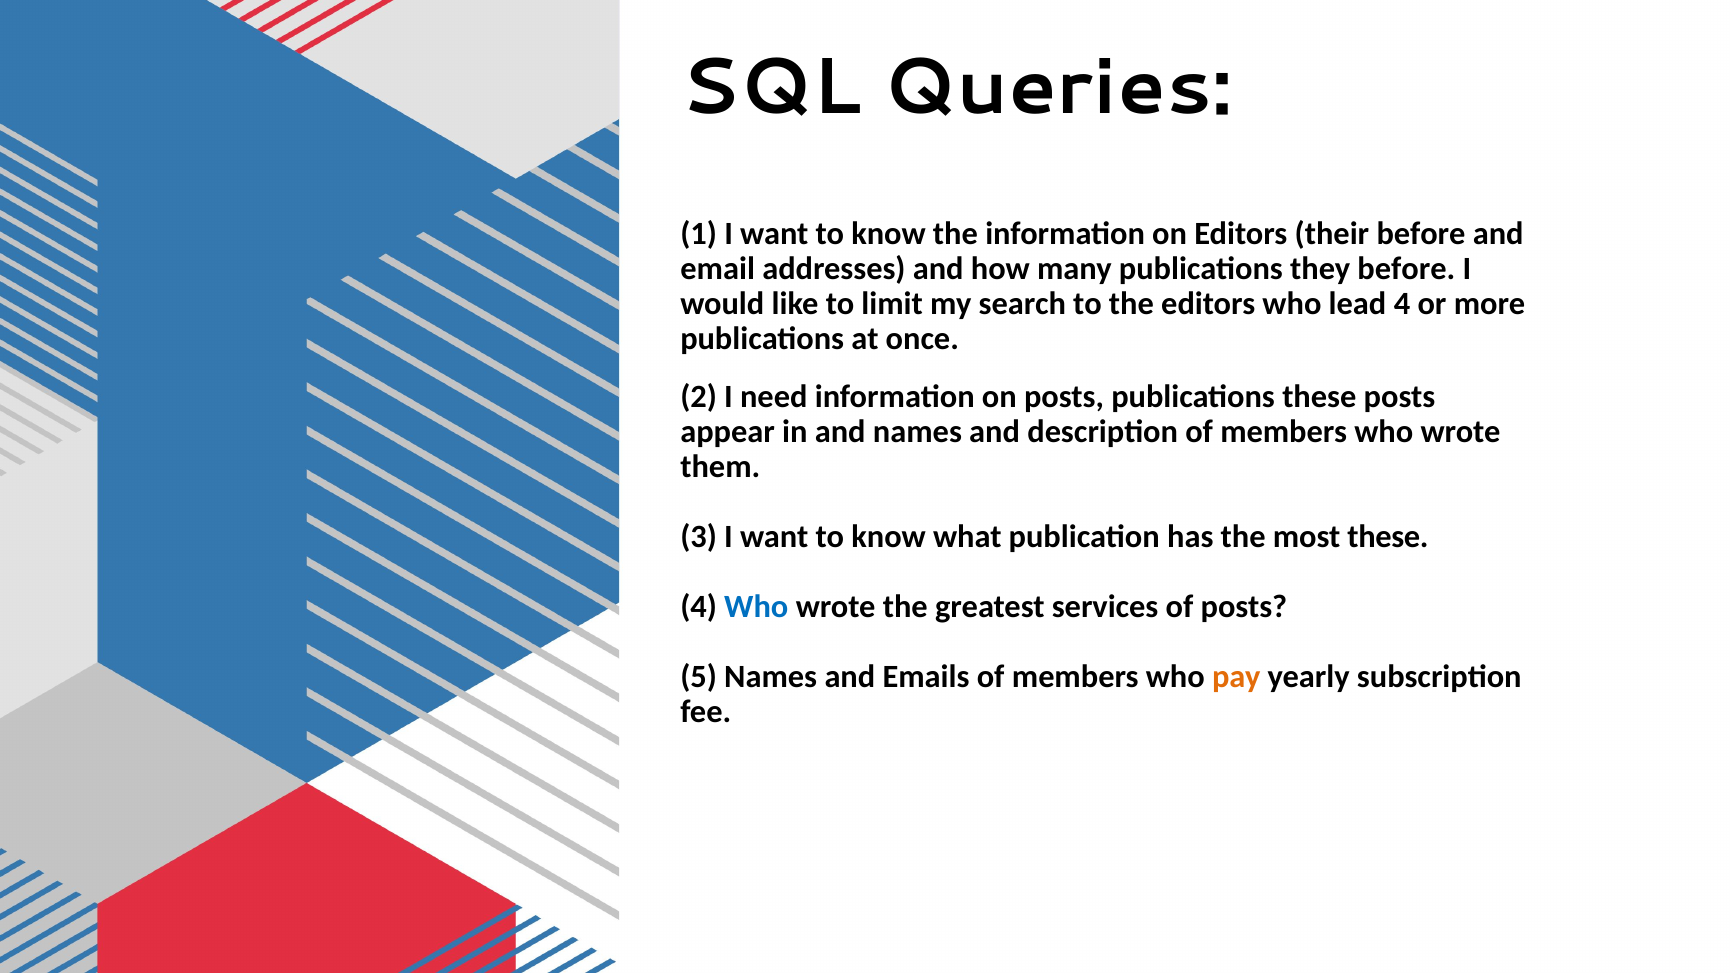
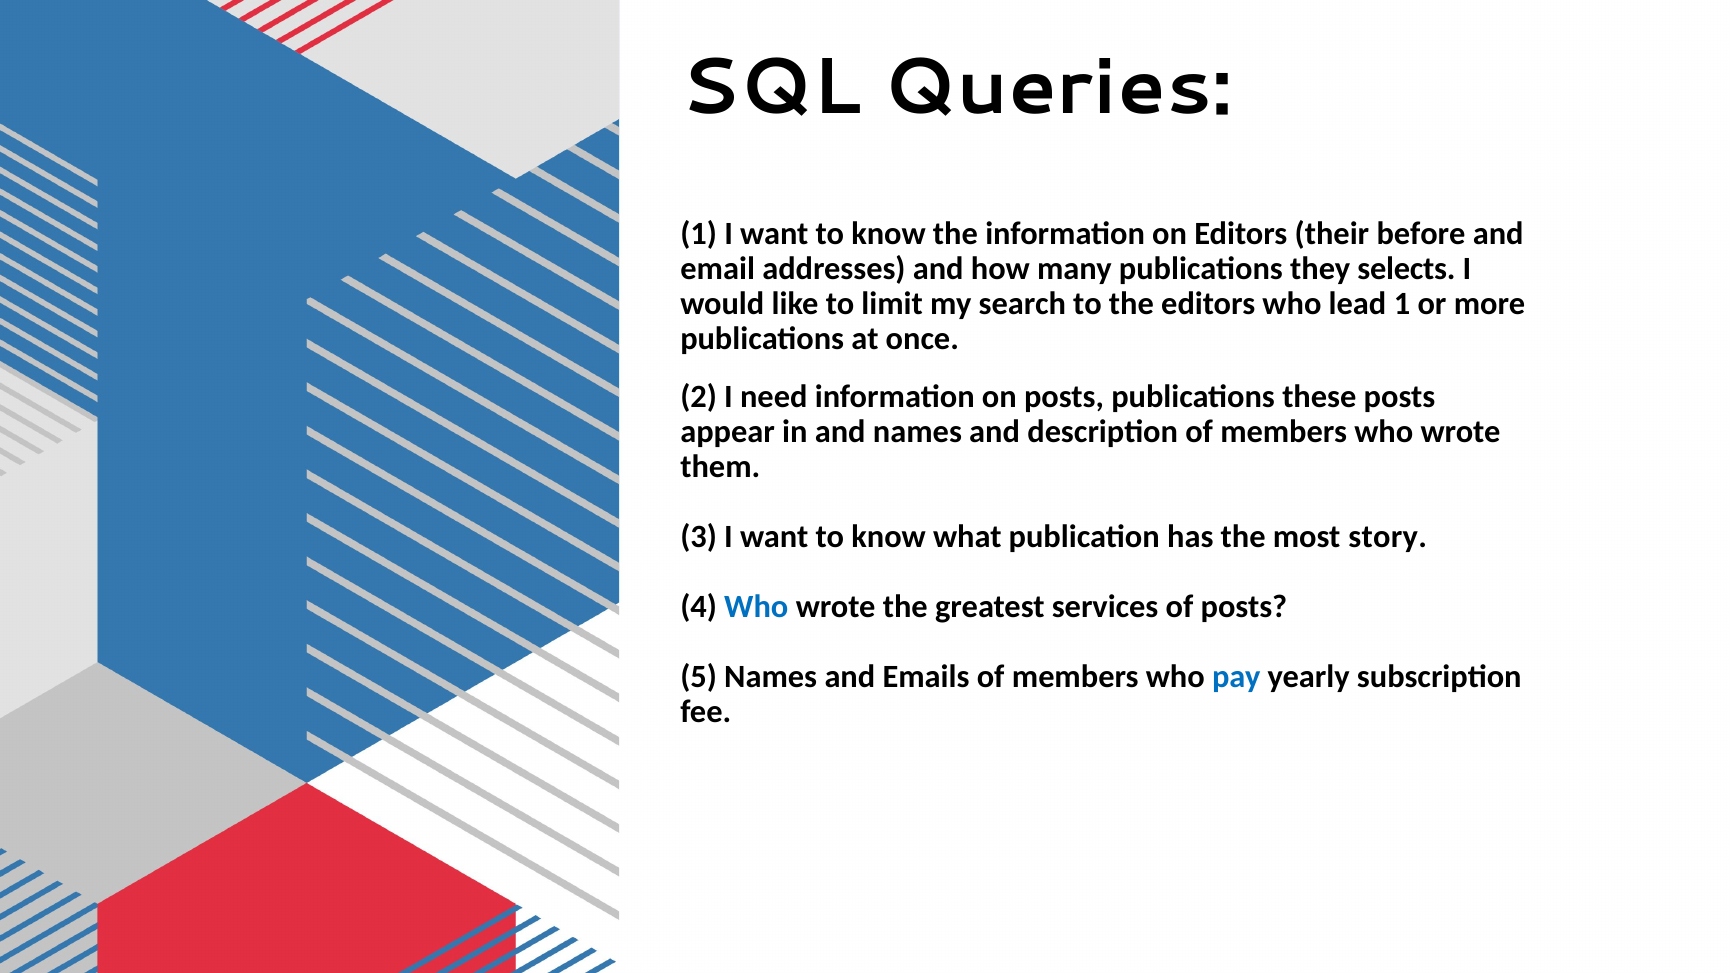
they before: before -> selects
lead 4: 4 -> 1
most these: these -> story
pay colour: orange -> blue
